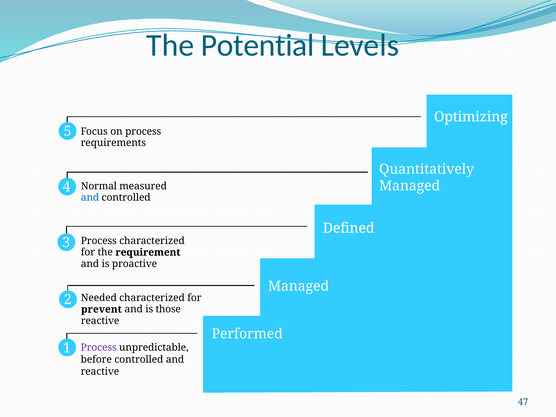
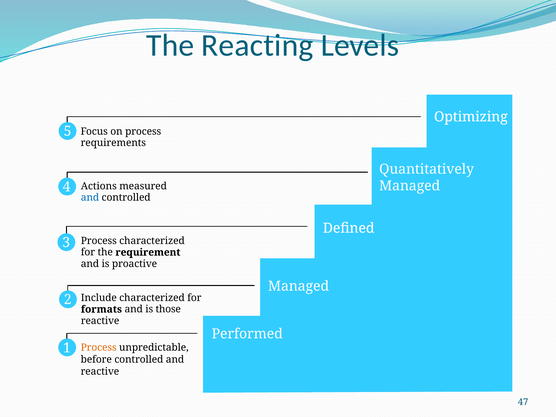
Potential: Potential -> Reacting
Normal: Normal -> Actions
Needed: Needed -> Include
prevent: prevent -> formats
Process at (99, 347) colour: purple -> orange
